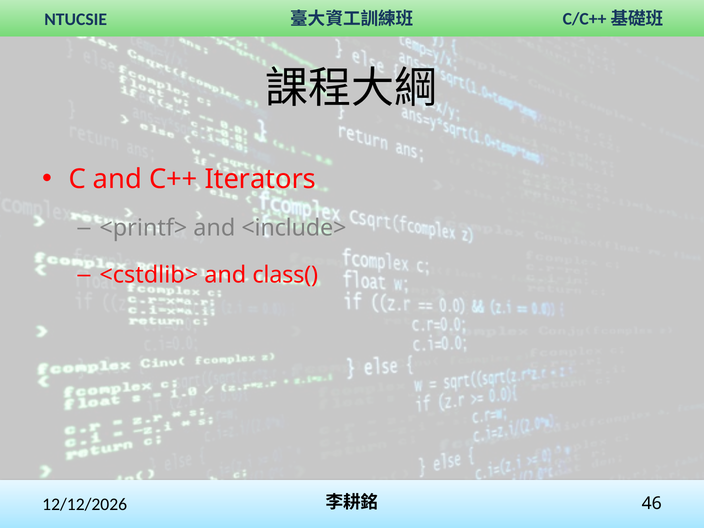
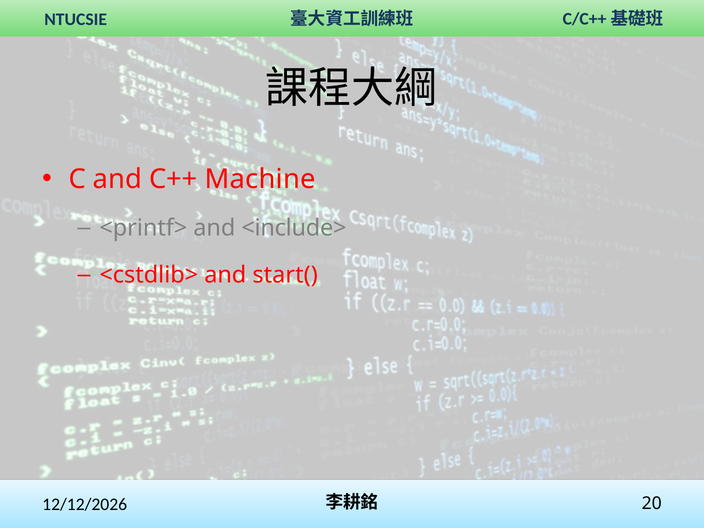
Iterators: Iterators -> Machine
class(: class( -> start(
46: 46 -> 20
